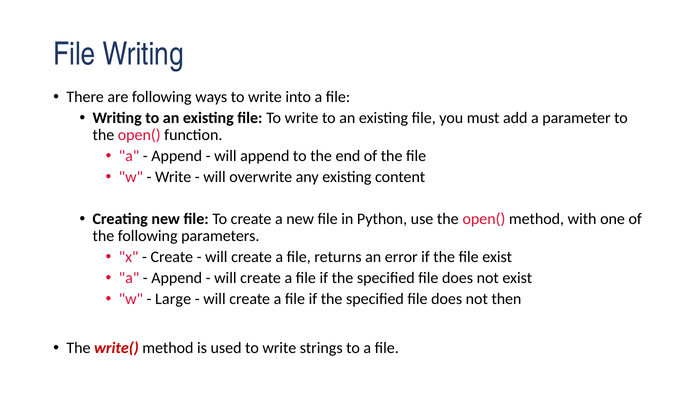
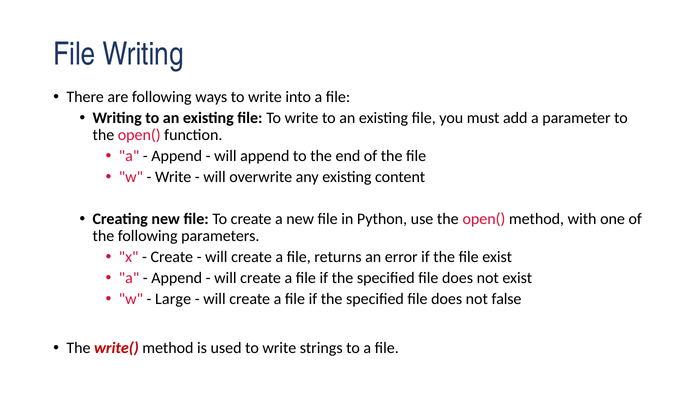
then: then -> false
